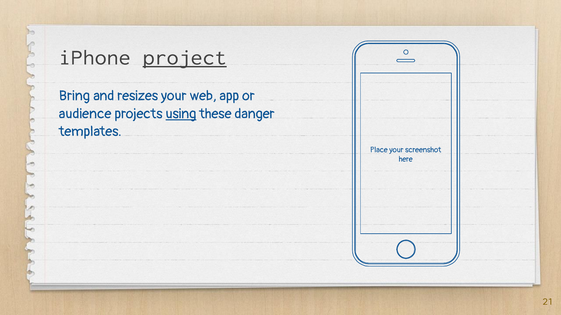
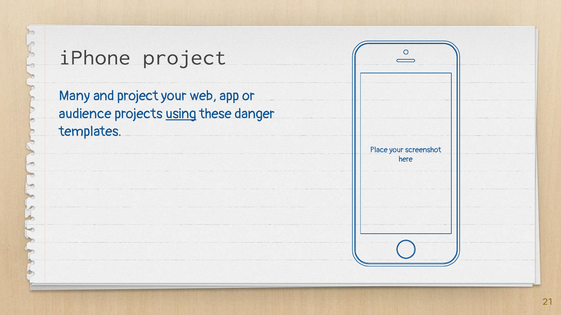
project at (185, 57) underline: present -> none
Bring: Bring -> Many
and resizes: resizes -> project
